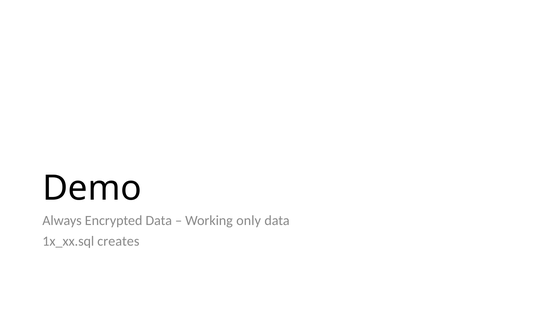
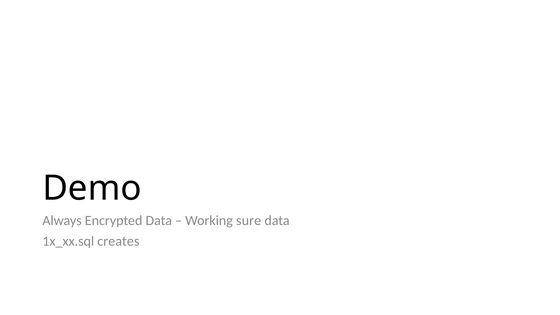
only: only -> sure
